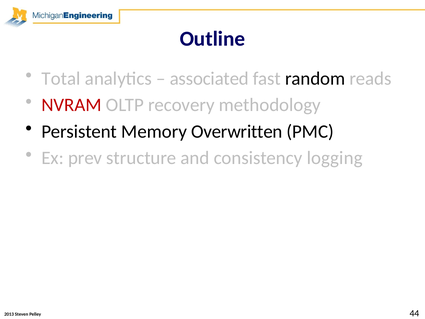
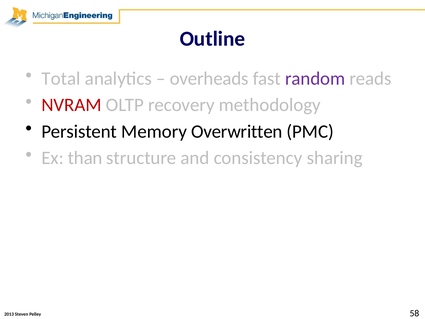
associated: associated -> overheads
random colour: black -> purple
prev: prev -> than
logging: logging -> sharing
44: 44 -> 58
